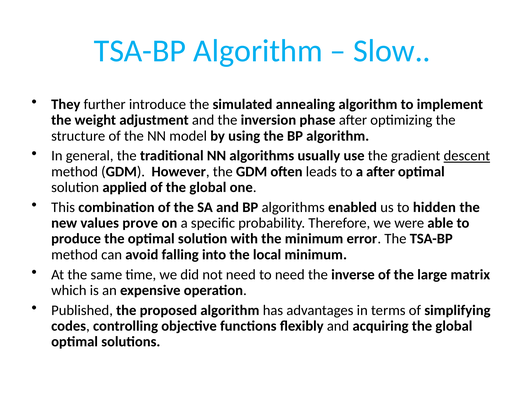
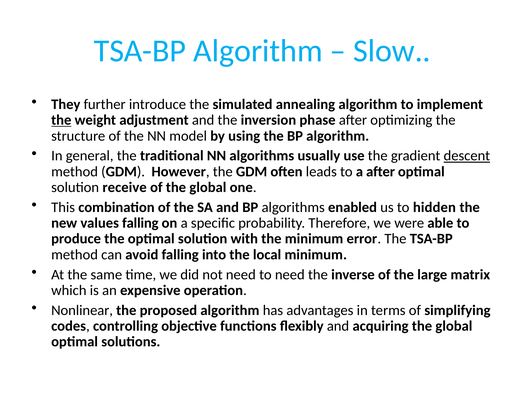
the at (61, 120) underline: none -> present
applied: applied -> receive
values prove: prove -> falling
Published: Published -> Nonlinear
